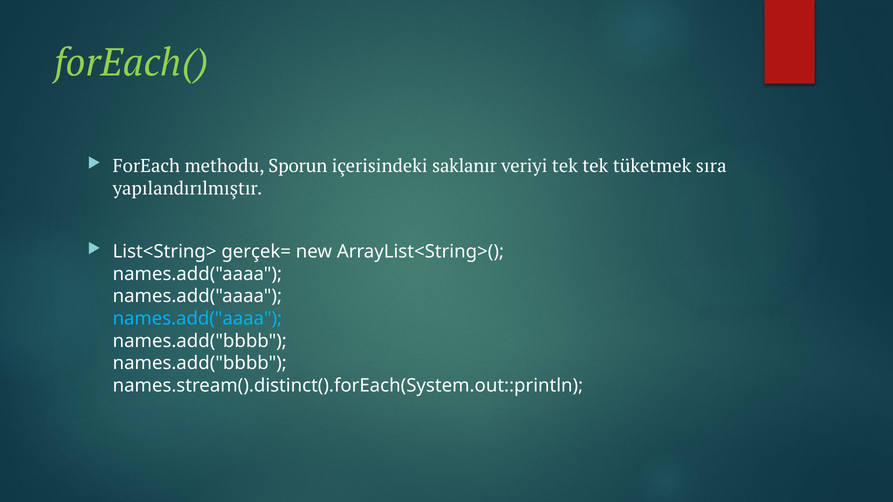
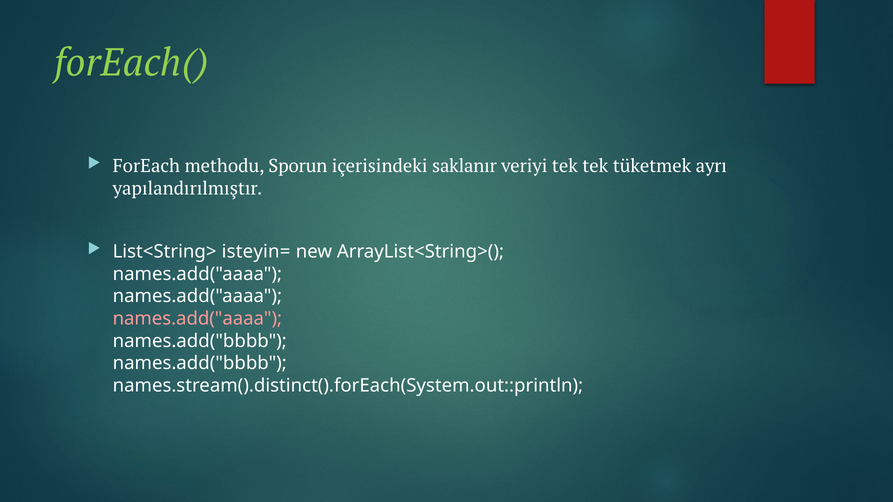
sıra: sıra -> ayrı
gerçek=: gerçek= -> isteyin=
names.add("aaaa at (197, 319) colour: light blue -> pink
